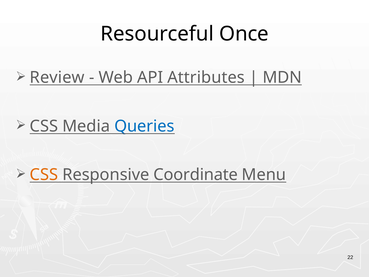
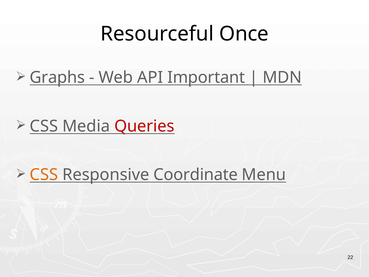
Review: Review -> Graphs
Attributes: Attributes -> Important
Queries colour: blue -> red
